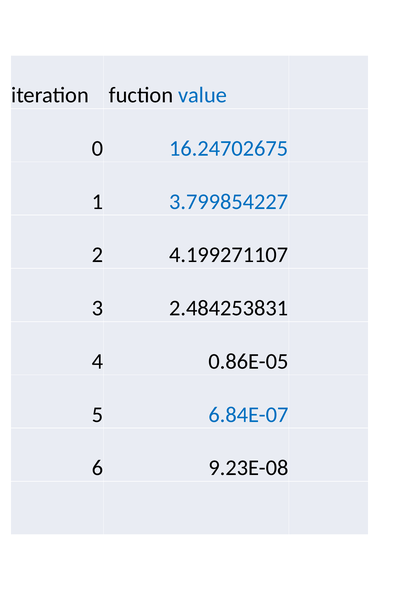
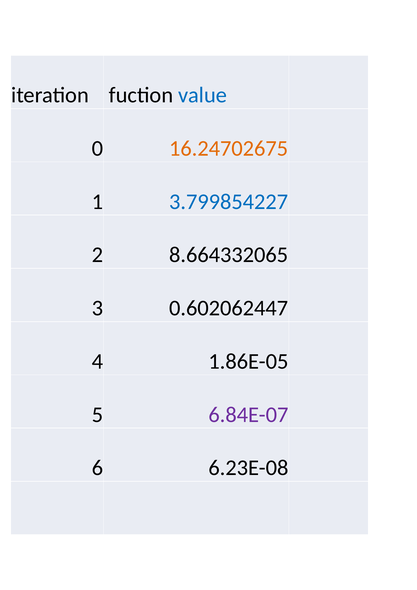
16.24702675 colour: blue -> orange
4.199271107: 4.199271107 -> 8.664332065
2.484253831: 2.484253831 -> 0.602062447
0.86E-05: 0.86E-05 -> 1.86E-05
6.84E-07 colour: blue -> purple
9.23E-08: 9.23E-08 -> 6.23E-08
